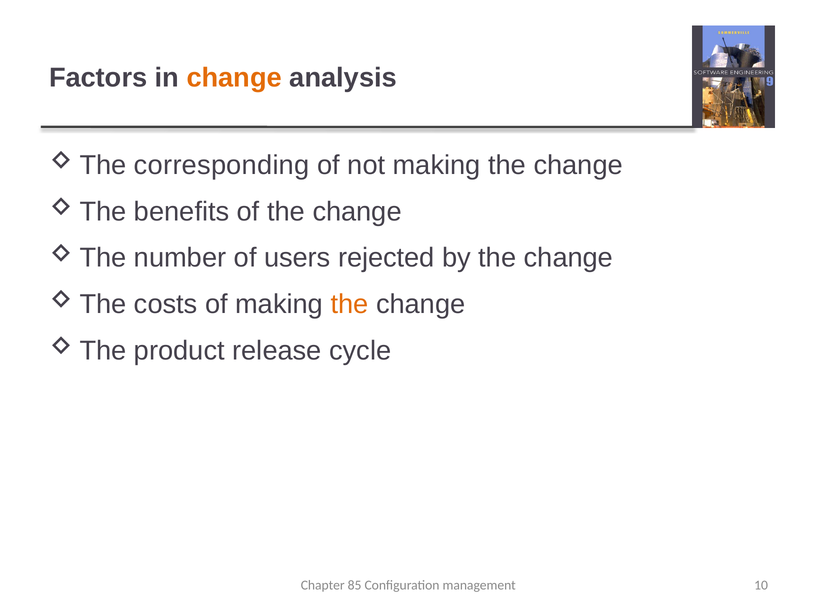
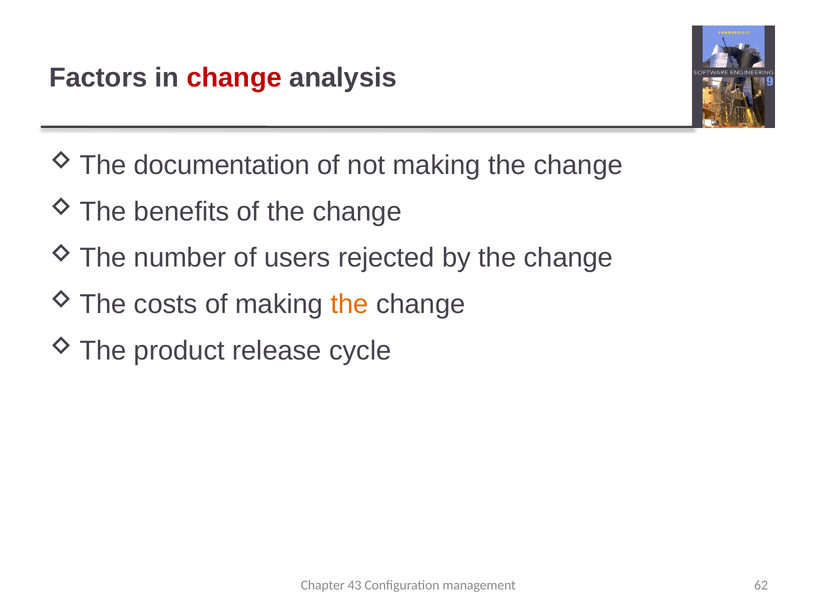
change at (234, 78) colour: orange -> red
corresponding: corresponding -> documentation
85: 85 -> 43
10: 10 -> 62
